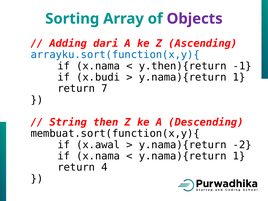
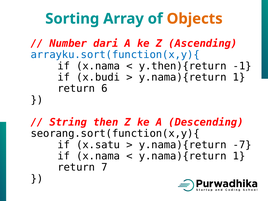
Objects colour: purple -> orange
Adding: Adding -> Number
7: 7 -> 6
membuat.sort(function(x,y){: membuat.sort(function(x,y){ -> seorang.sort(function(x,y){
x.awal: x.awal -> x.satu
-2: -2 -> -7
4: 4 -> 7
